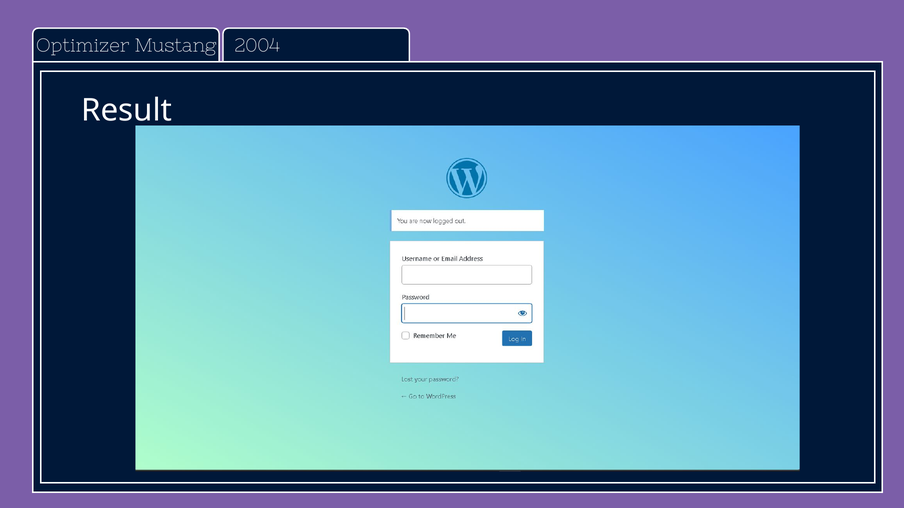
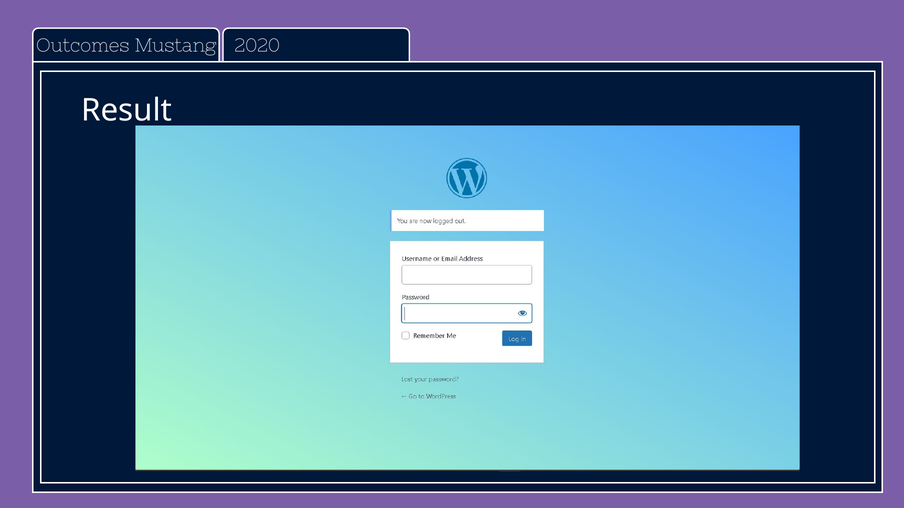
Optimizer: Optimizer -> Outcomes
2004: 2004 -> 2020
